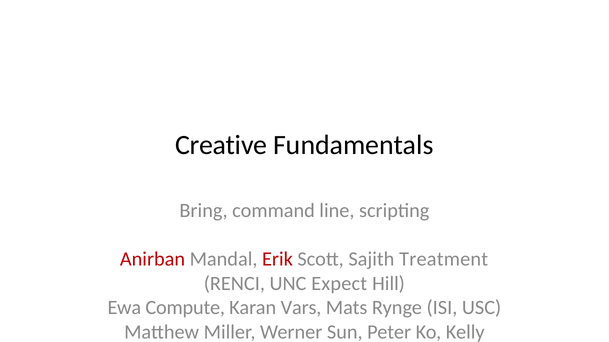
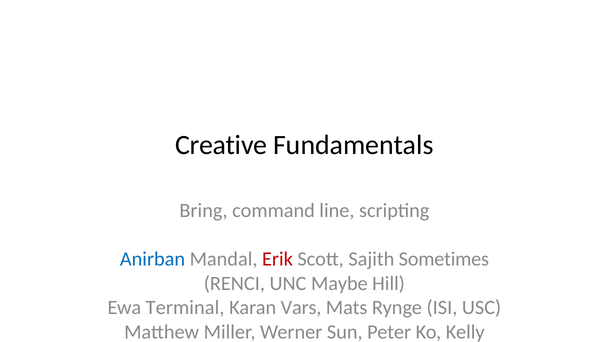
Anirban colour: red -> blue
Treatment: Treatment -> Sometimes
Expect: Expect -> Maybe
Compute: Compute -> Terminal
